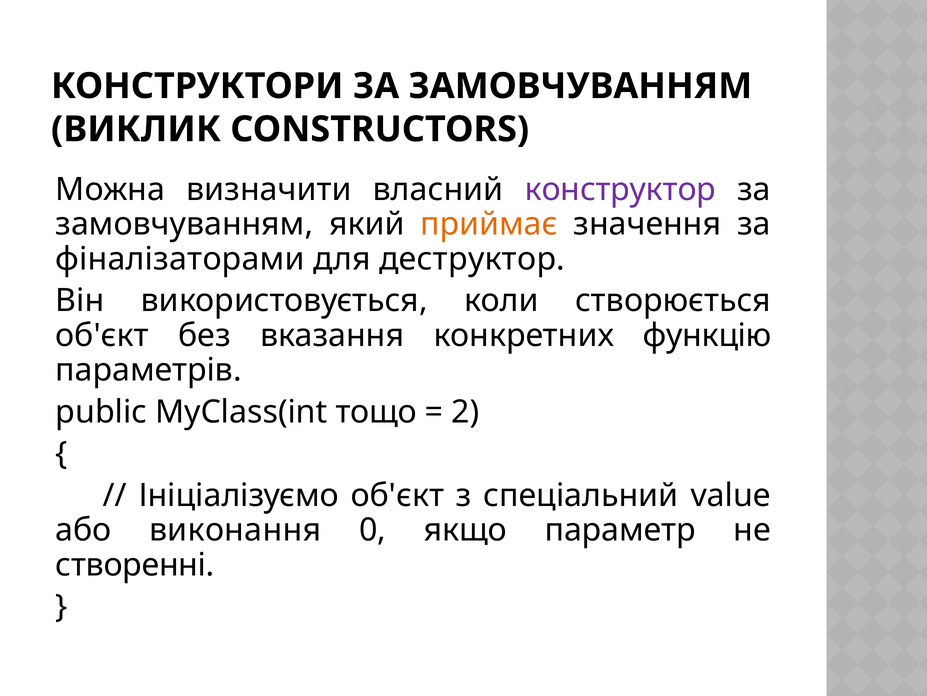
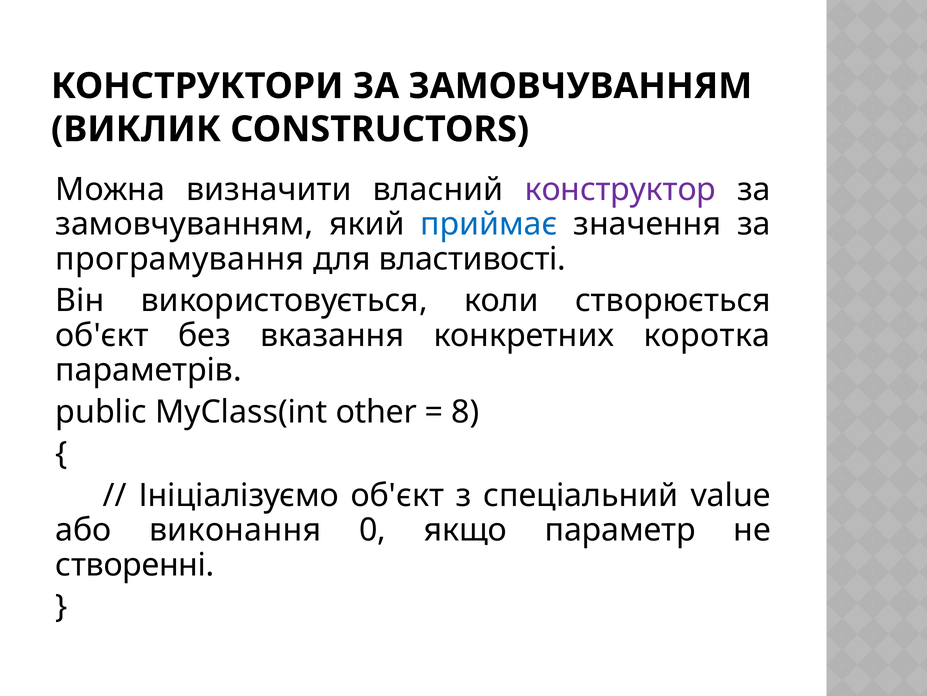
приймає colour: orange -> blue
фіналізаторами: фіналізаторами -> програмування
деструктор: деструктор -> властивості
функцію: функцію -> коротка
тощо: тощо -> other
2: 2 -> 8
